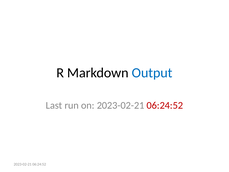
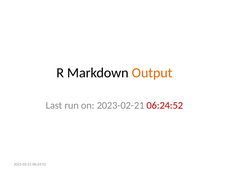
Output colour: blue -> orange
